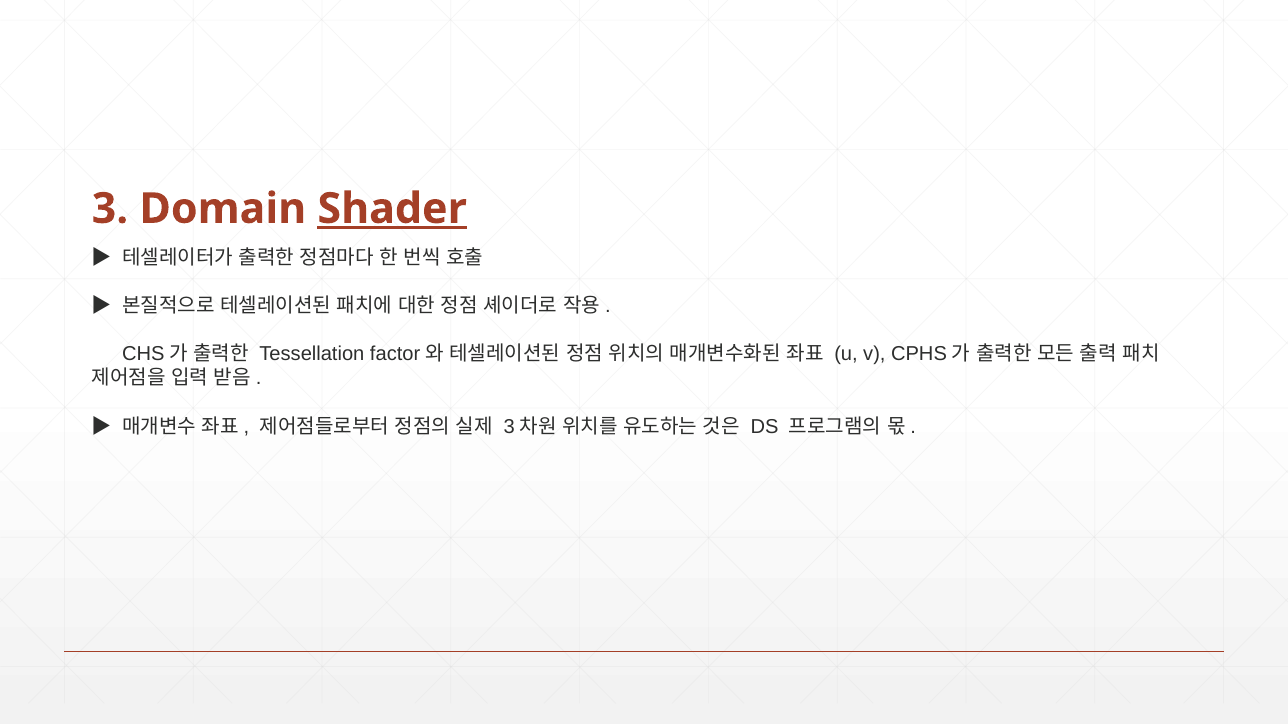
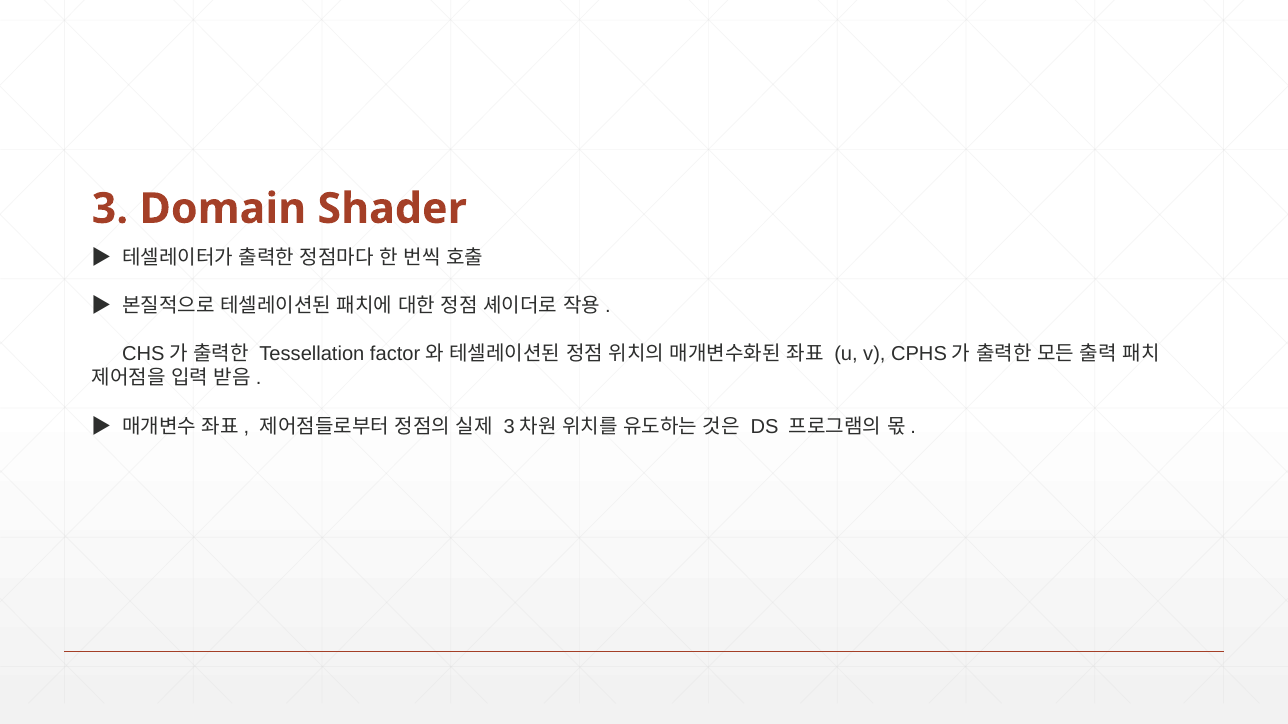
Shader underline: present -> none
